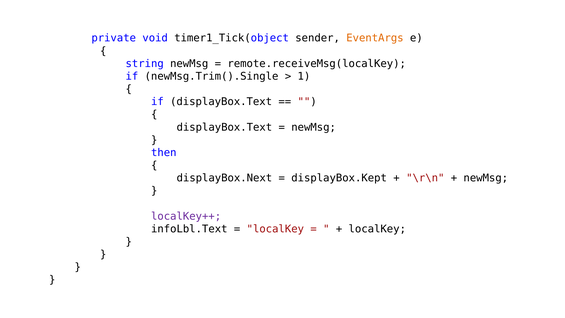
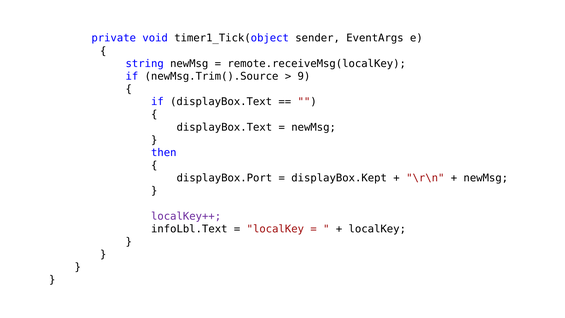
EventArgs colour: orange -> black
newMsg.Trim().Single: newMsg.Trim().Single -> newMsg.Trim().Source
1: 1 -> 9
displayBox.Next: displayBox.Next -> displayBox.Port
